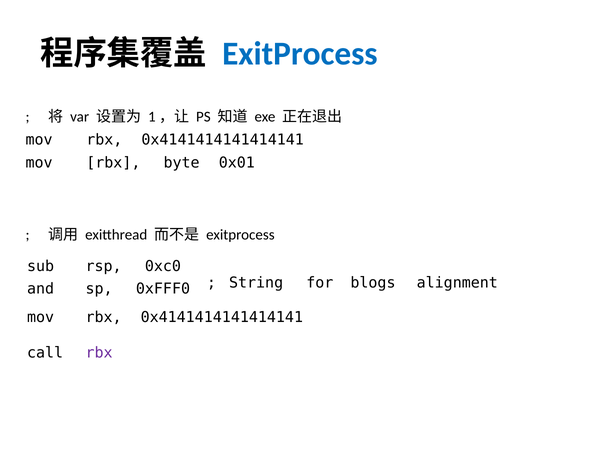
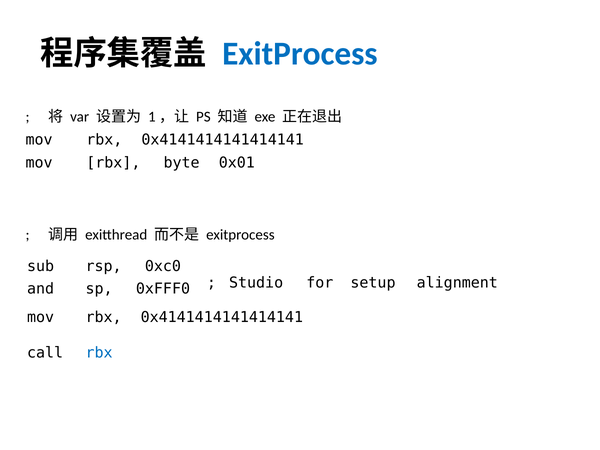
String: String -> Studio
blogs: blogs -> setup
rbx at (99, 353) colour: purple -> blue
